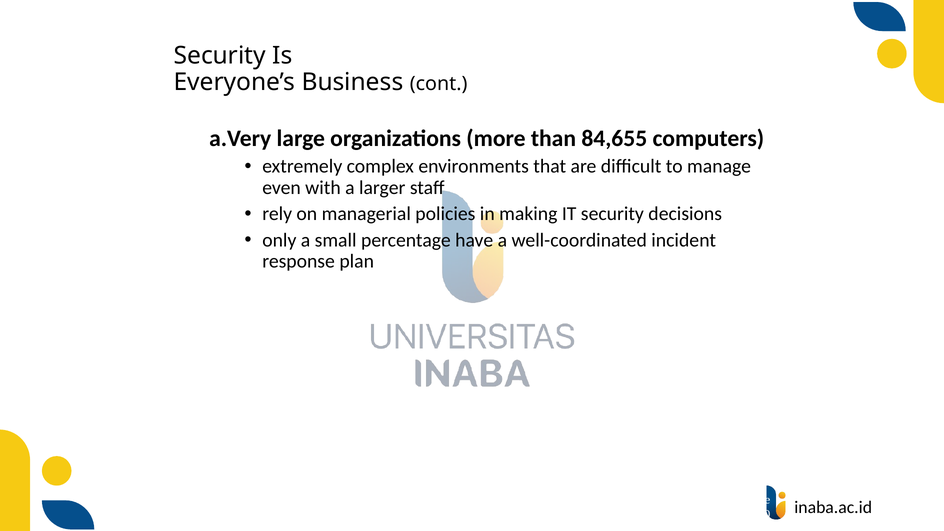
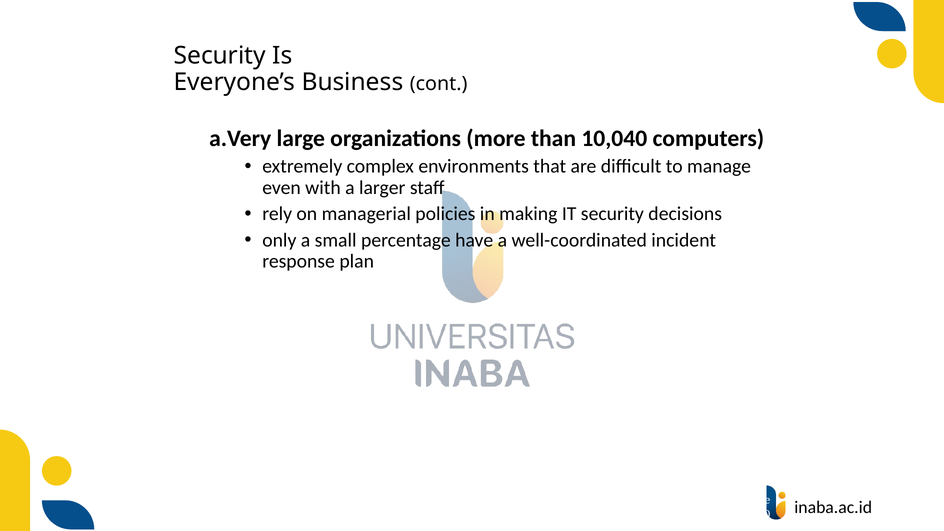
84,655: 84,655 -> 10,040
